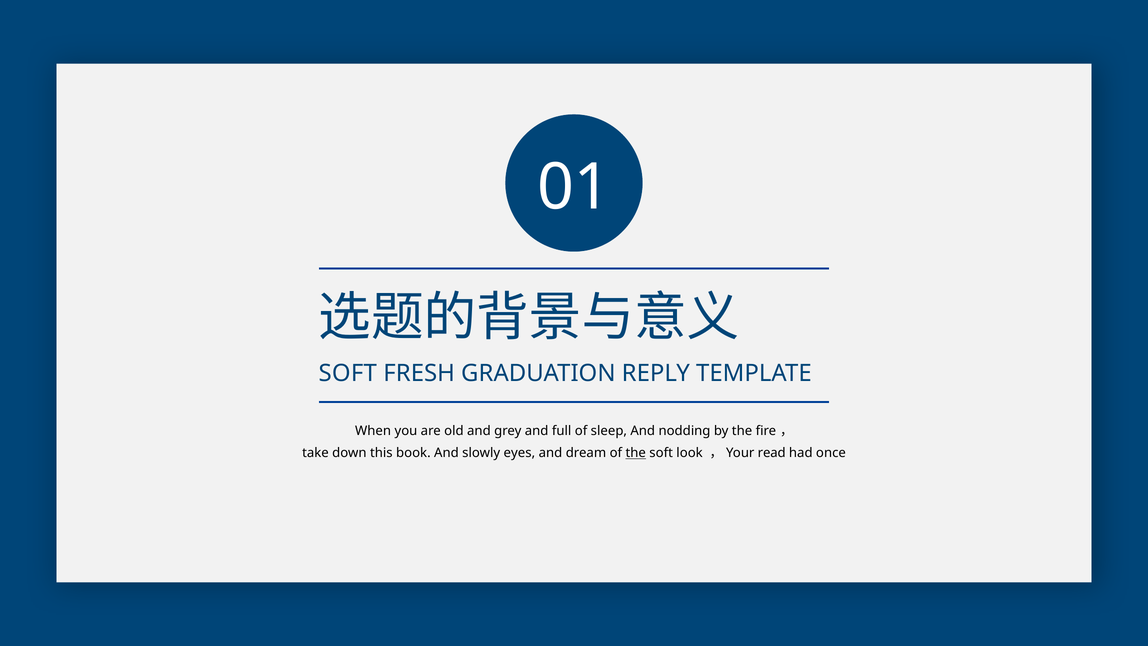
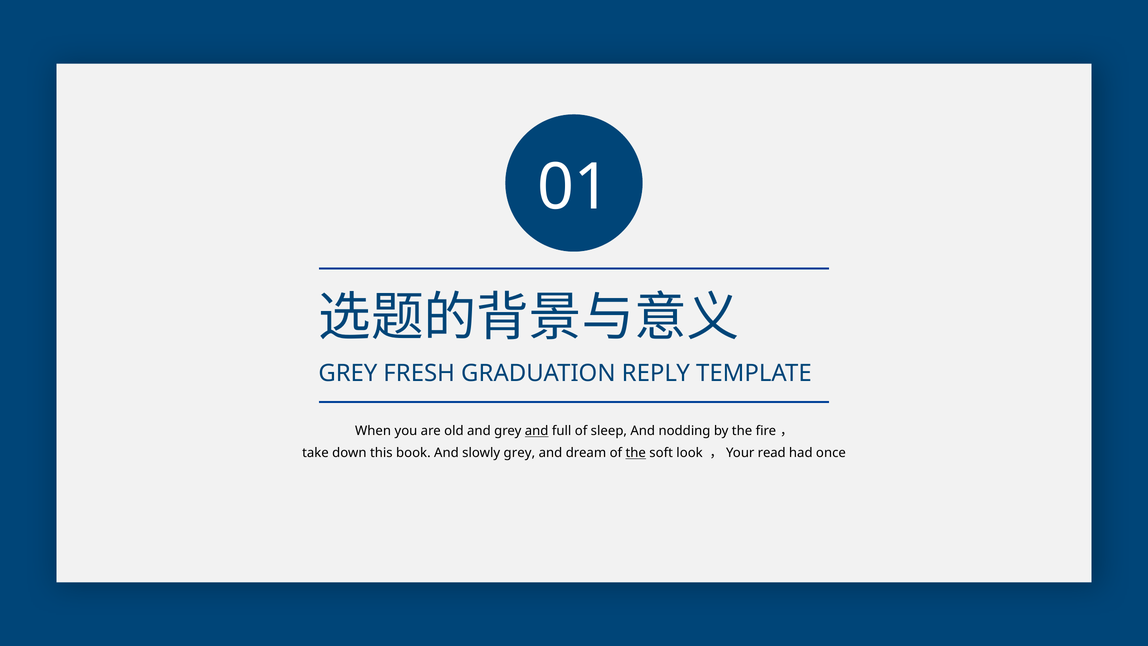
SOFT at (348, 373): SOFT -> GREY
and at (537, 431) underline: none -> present
slowly eyes: eyes -> grey
